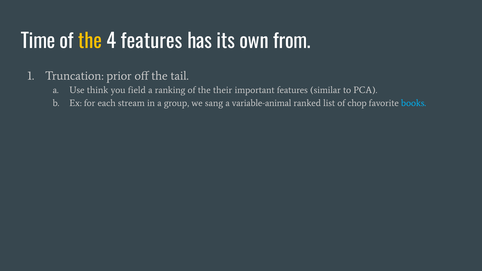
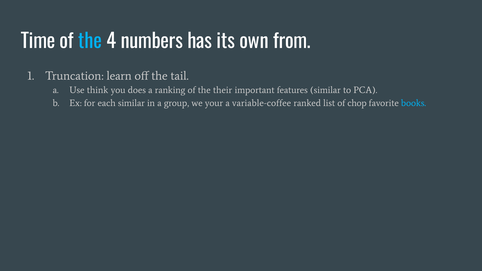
the at (90, 42) colour: yellow -> light blue
4 features: features -> numbers
prior: prior -> learn
field: field -> does
each stream: stream -> similar
sang: sang -> your
variable-animal: variable-animal -> variable-coffee
